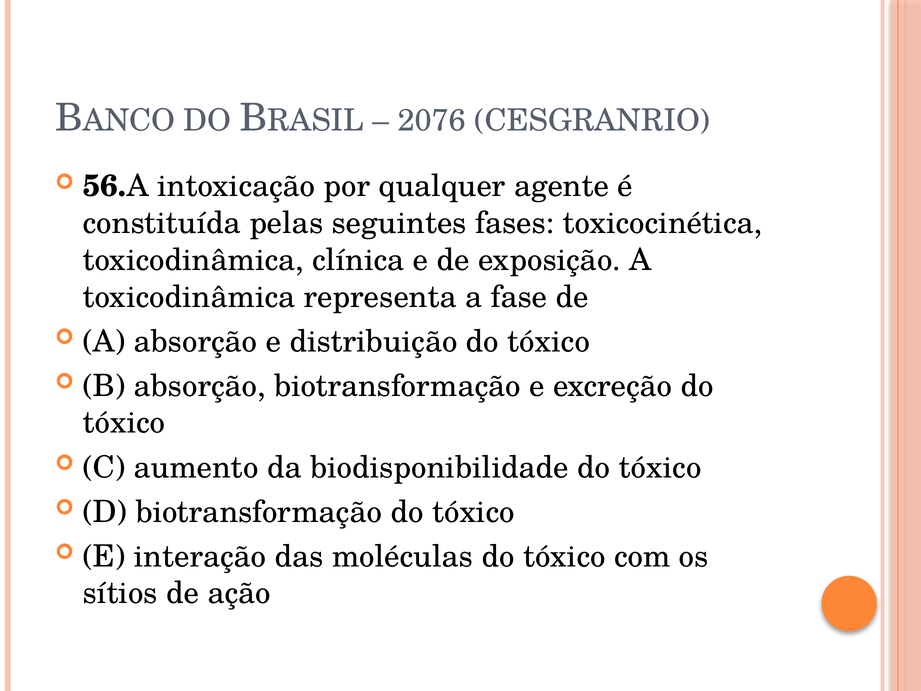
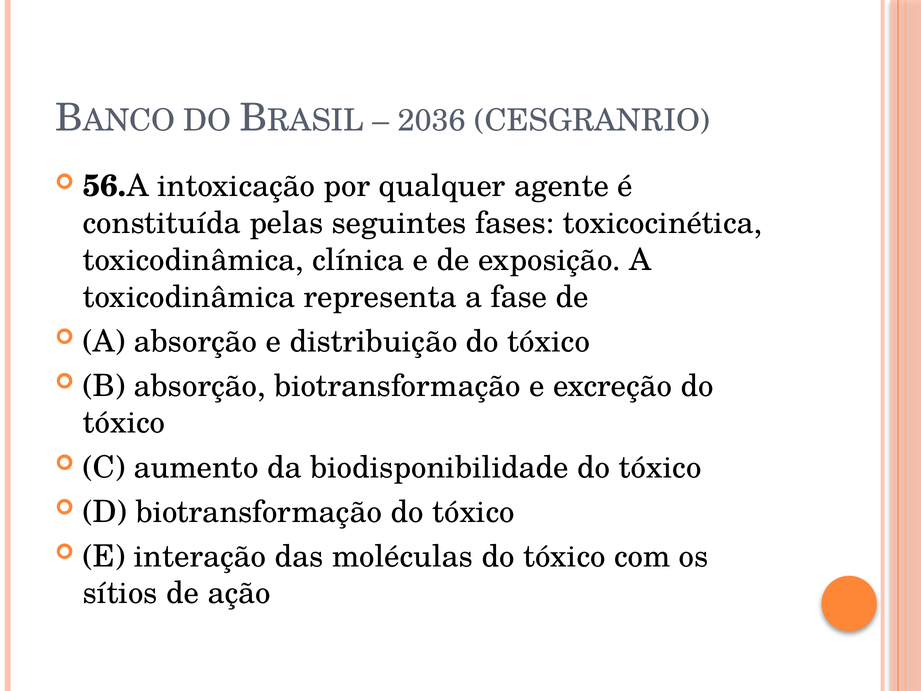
2076: 2076 -> 2036
